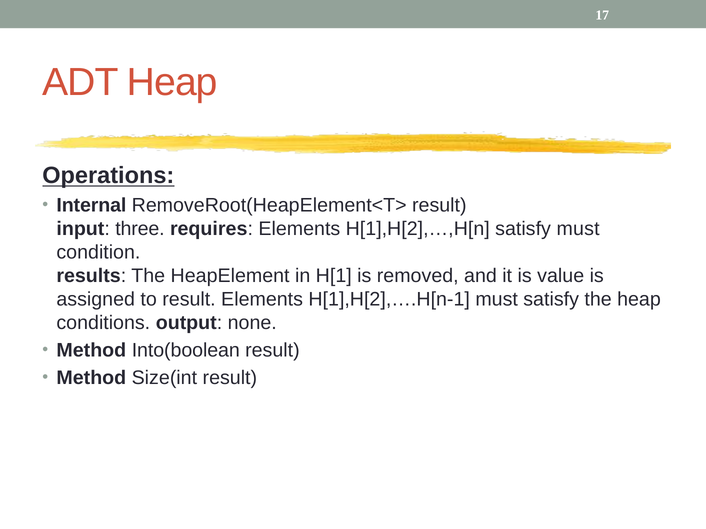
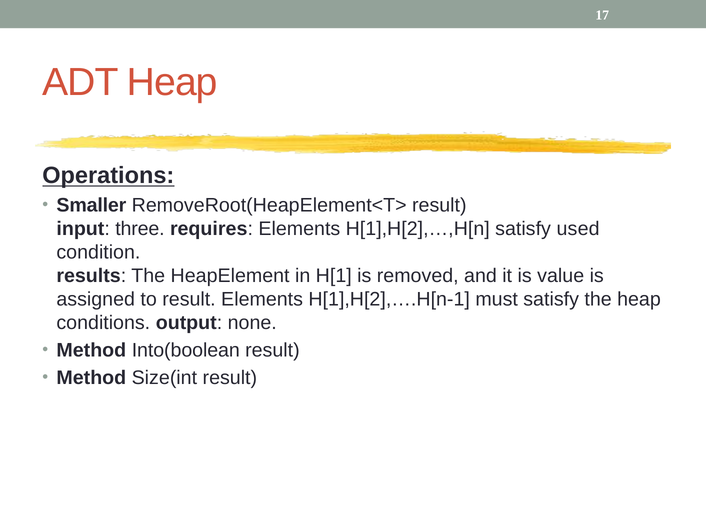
Internal: Internal -> Smaller
satisfy must: must -> used
